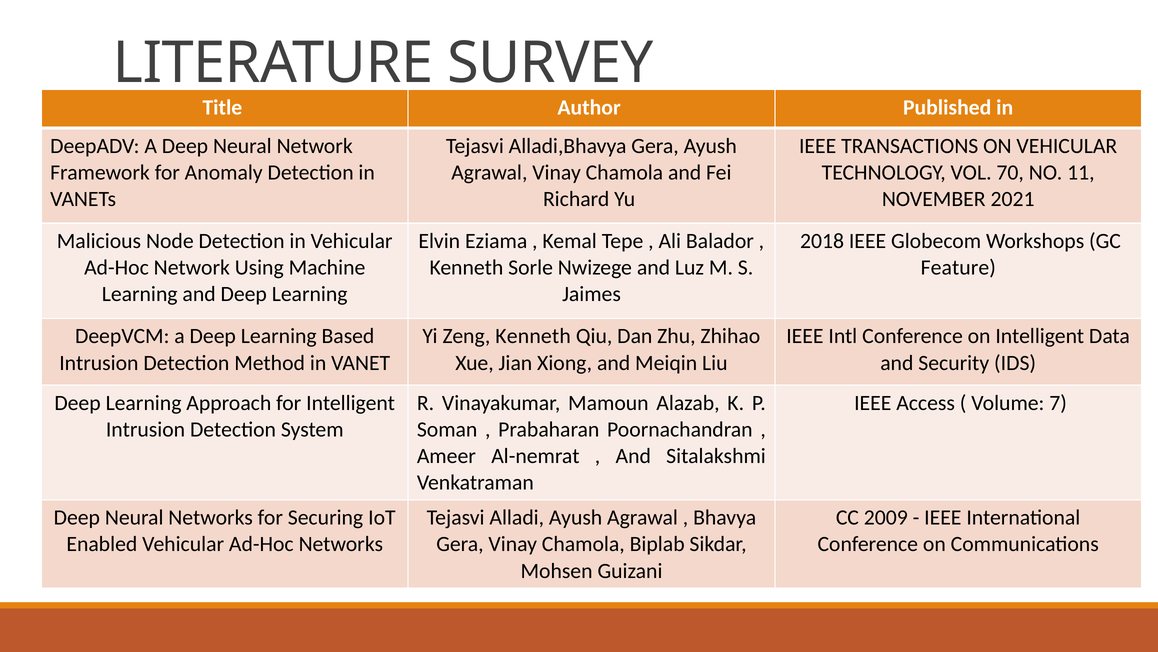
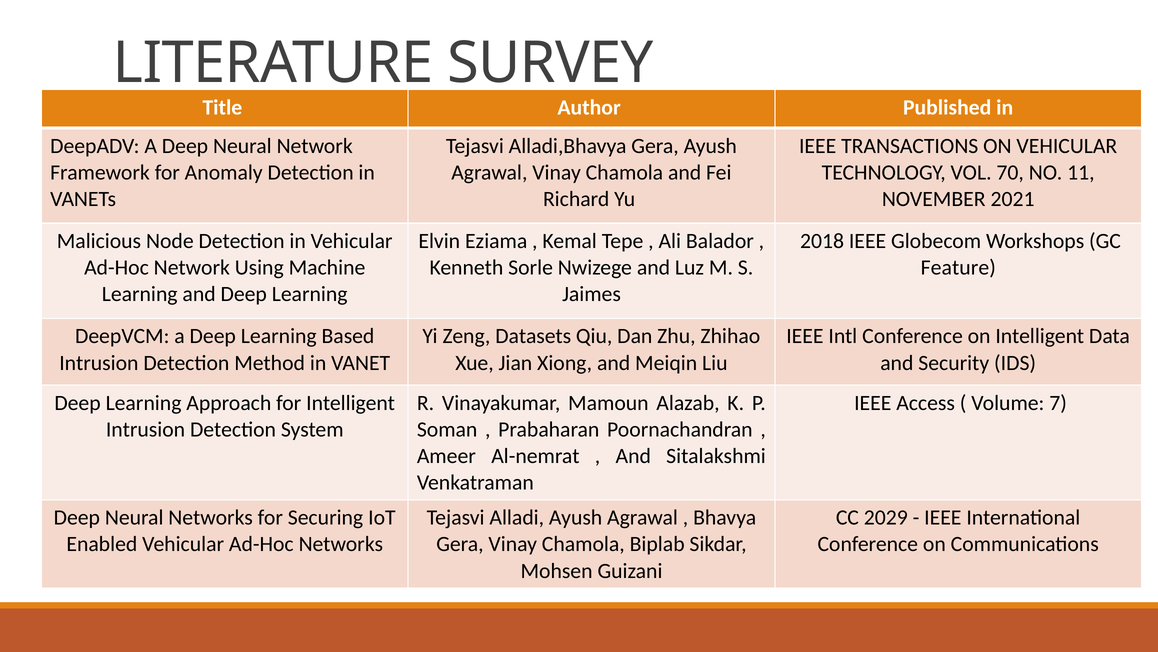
Zeng Kenneth: Kenneth -> Datasets
2009: 2009 -> 2029
